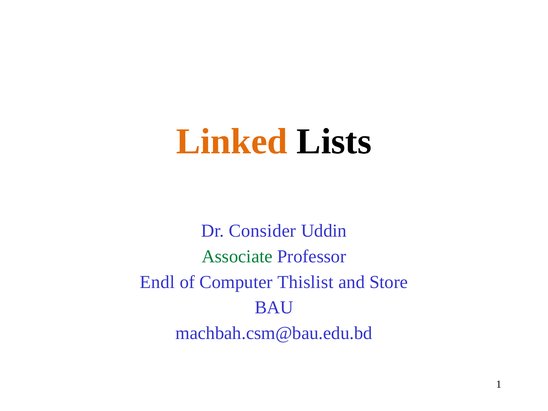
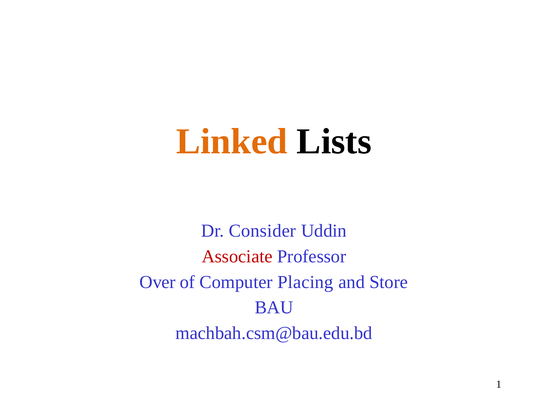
Associate colour: green -> red
Endl: Endl -> Over
Thislist: Thislist -> Placing
